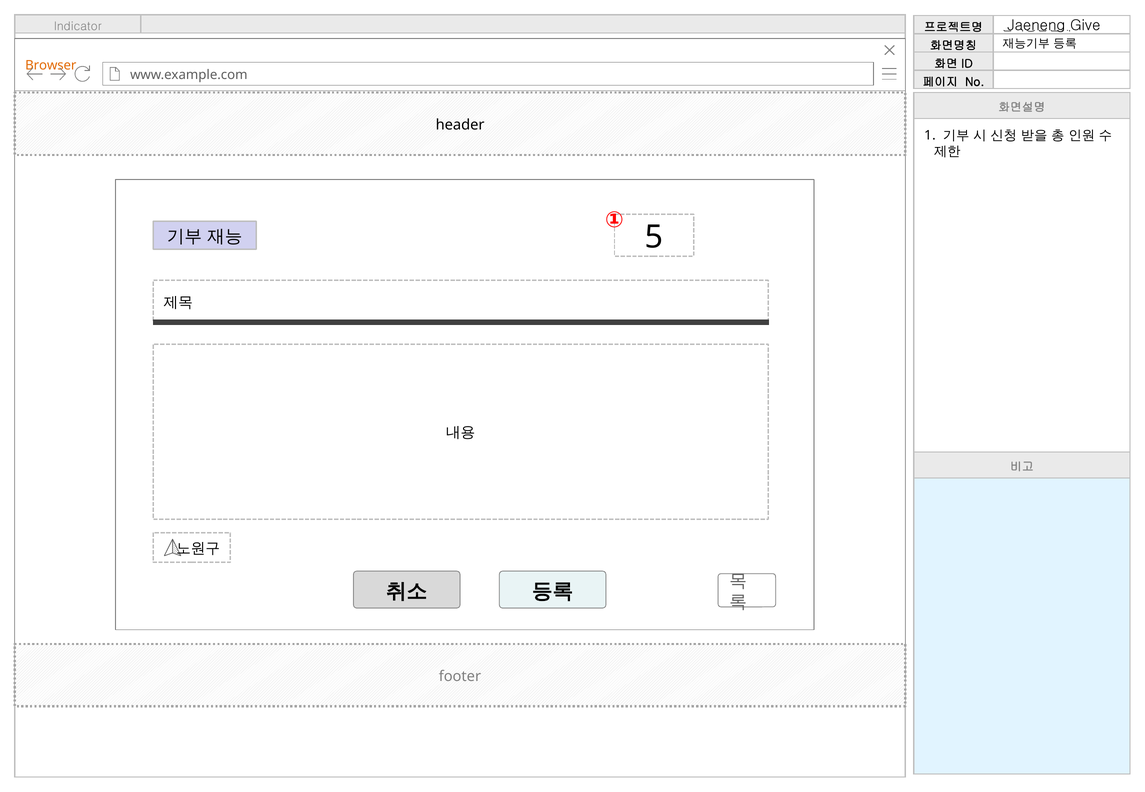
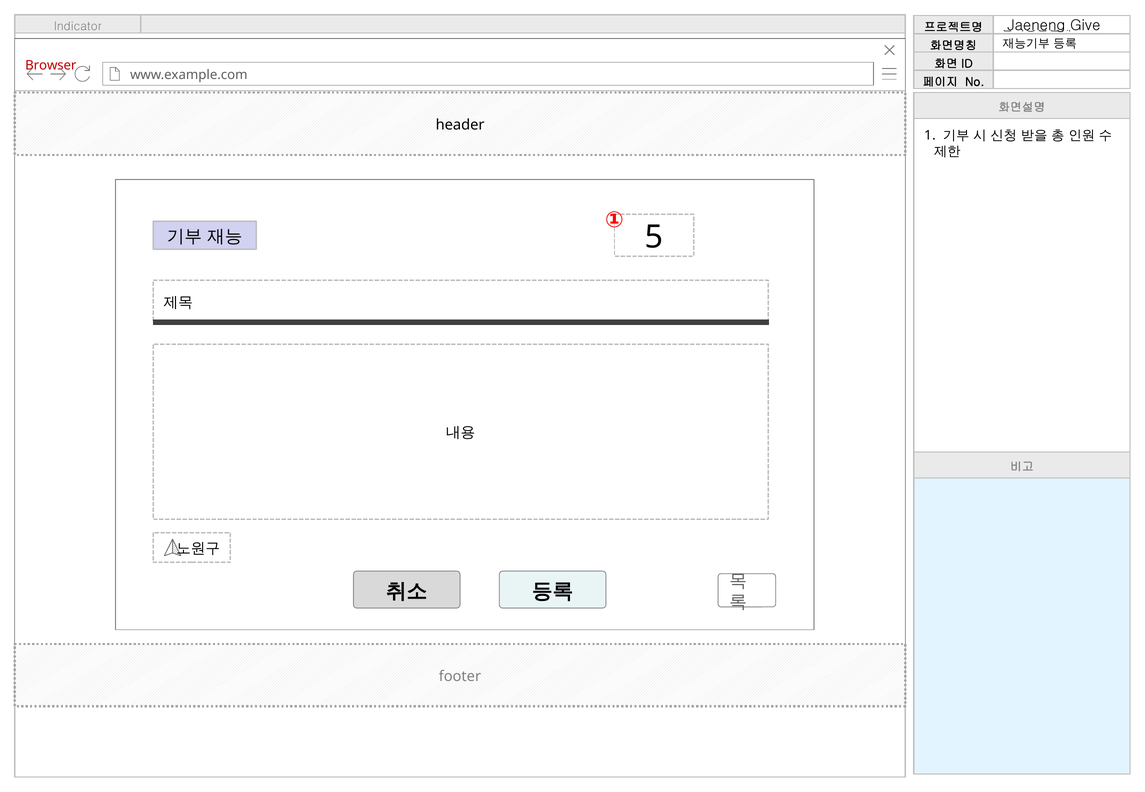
Browser colour: orange -> red
